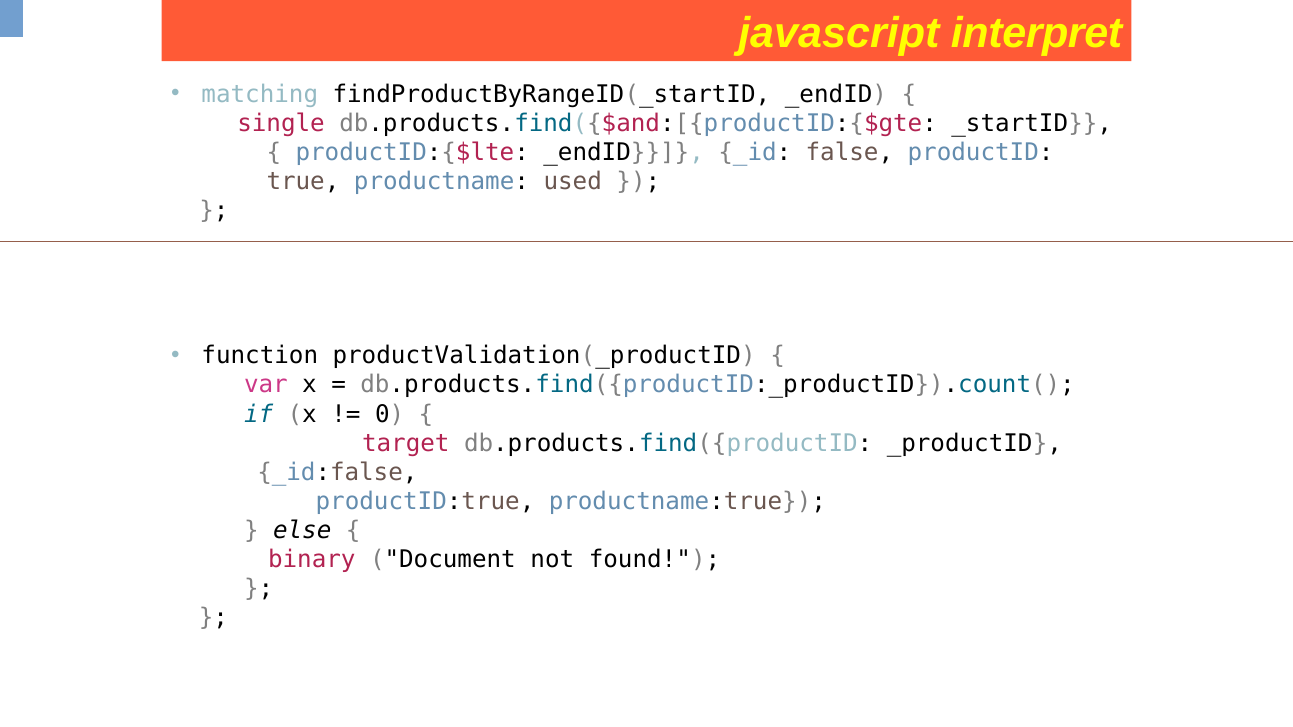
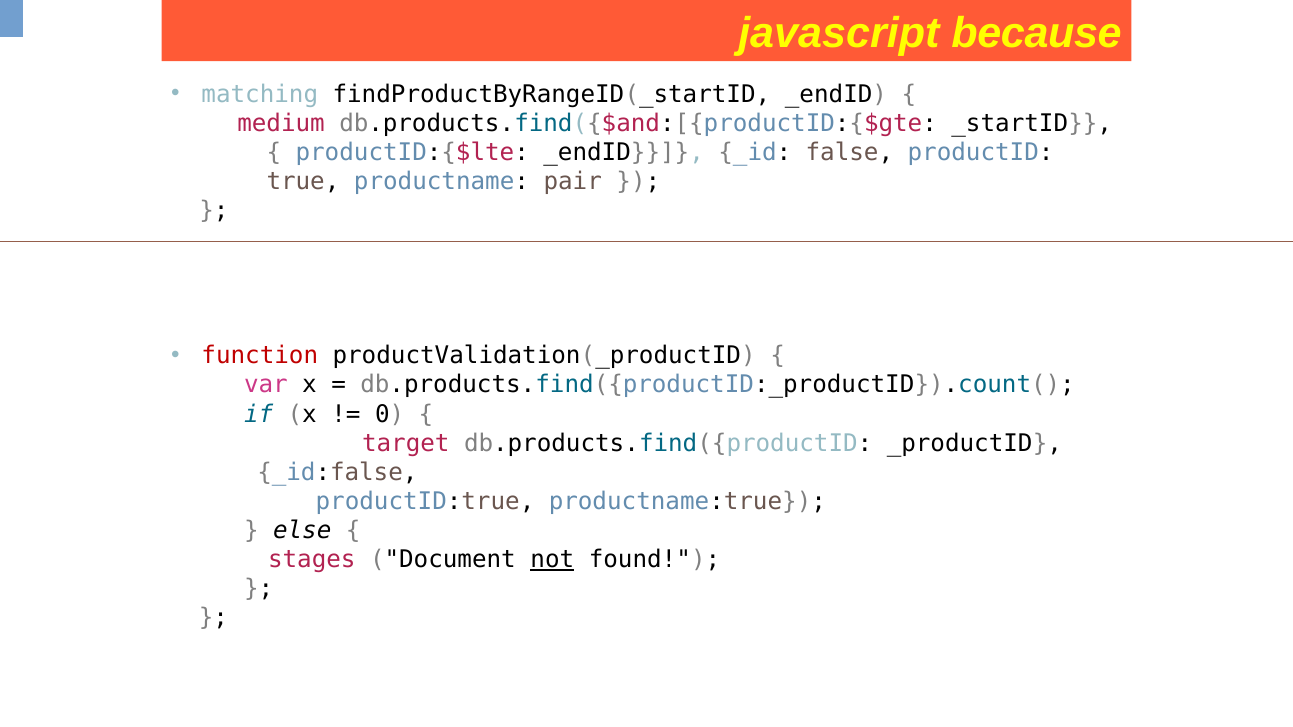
interpret: interpret -> because
single: single -> medium
used: used -> pair
function colour: black -> red
binary: binary -> stages
not underline: none -> present
